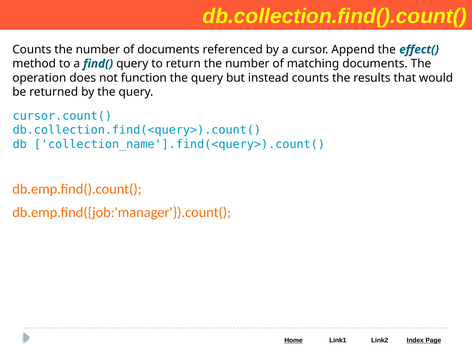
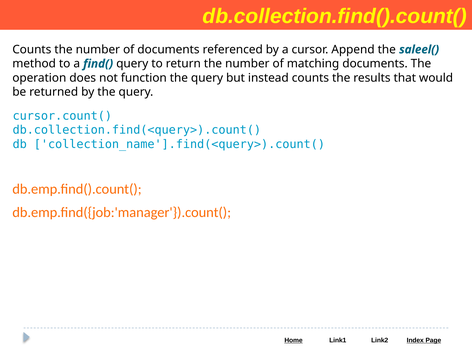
effect(: effect( -> saleel(
